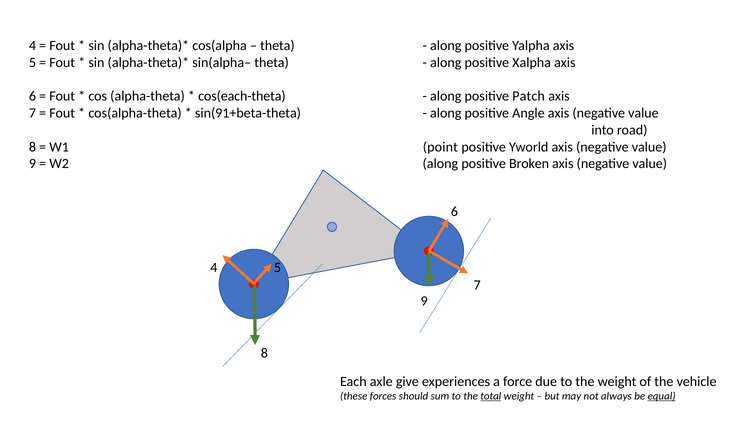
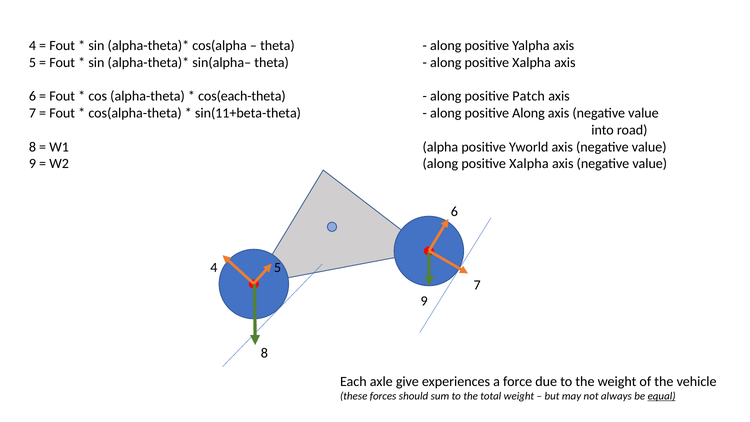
sin(91+beta-theta: sin(91+beta-theta -> sin(11+beta-theta
positive Angle: Angle -> Along
point: point -> alpha
W2 along positive Broken: Broken -> Xalpha
total underline: present -> none
